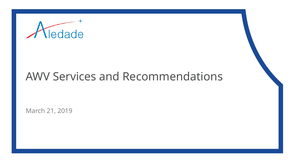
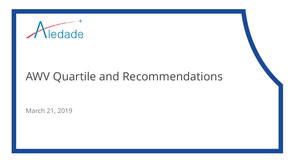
Services: Services -> Quartile
